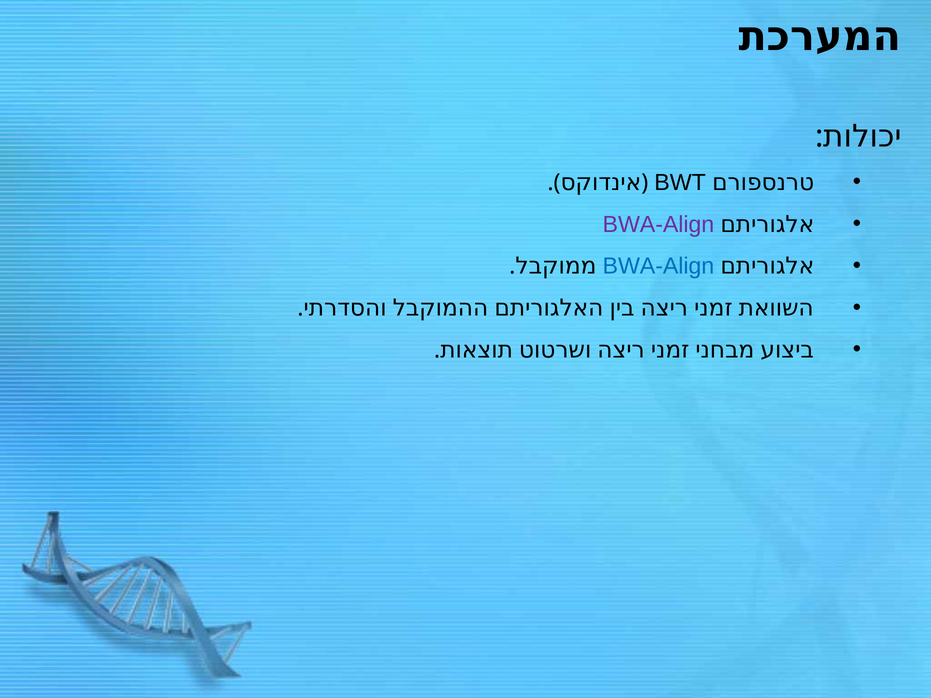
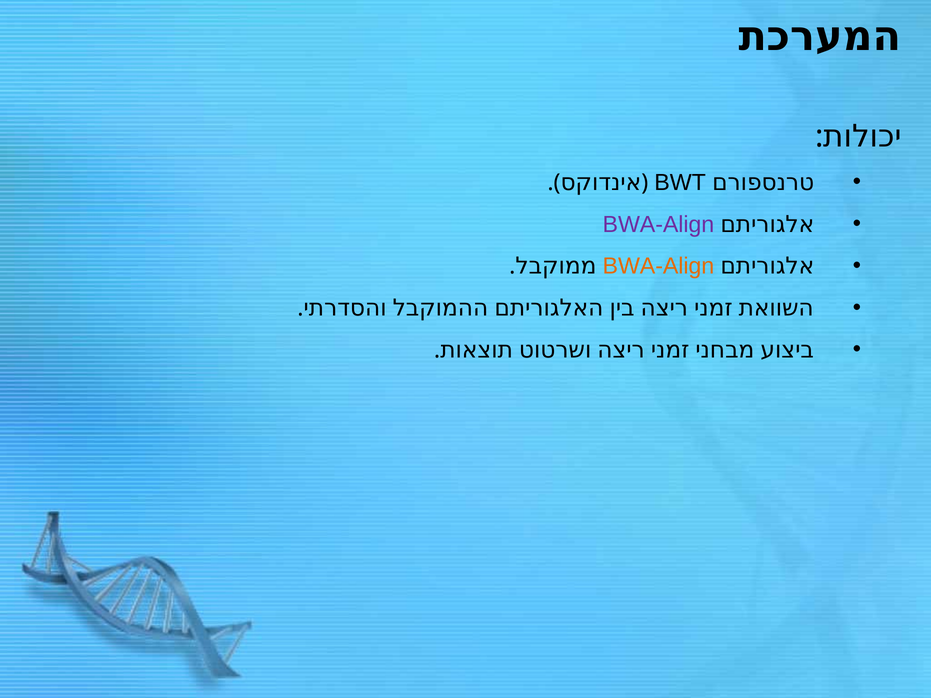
BWA-Align at (658, 266) colour: blue -> orange
